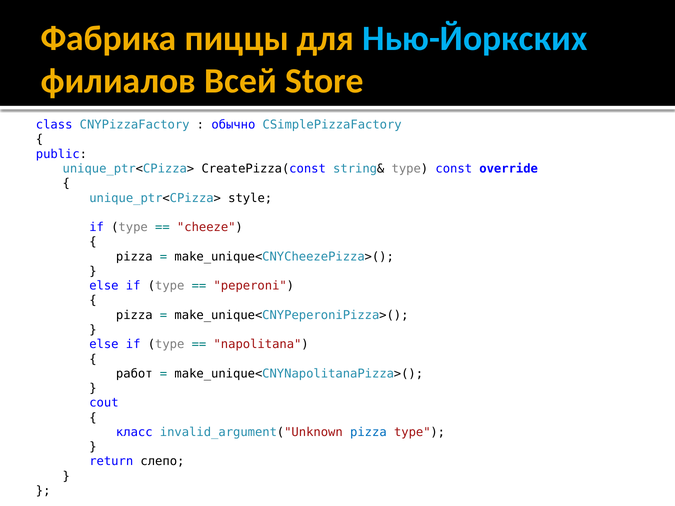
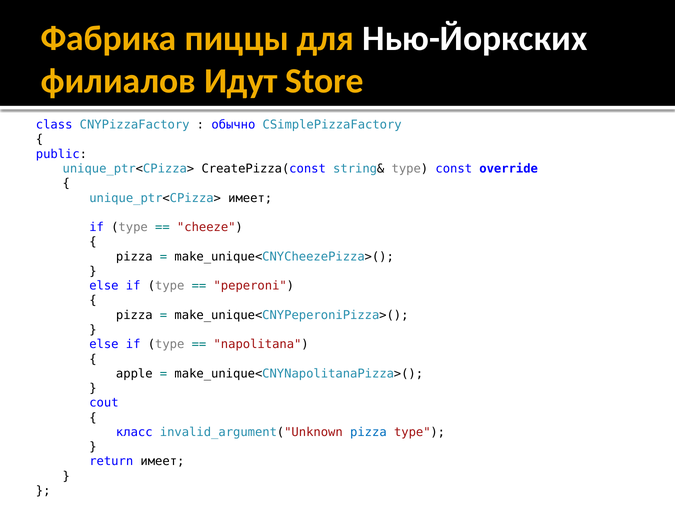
Нью-Йоркских colour: light blue -> white
Всей: Всей -> Идут
unique_ptr<CPizza> style: style -> имеет
работ: работ -> apple
return слепо: слепо -> имеет
